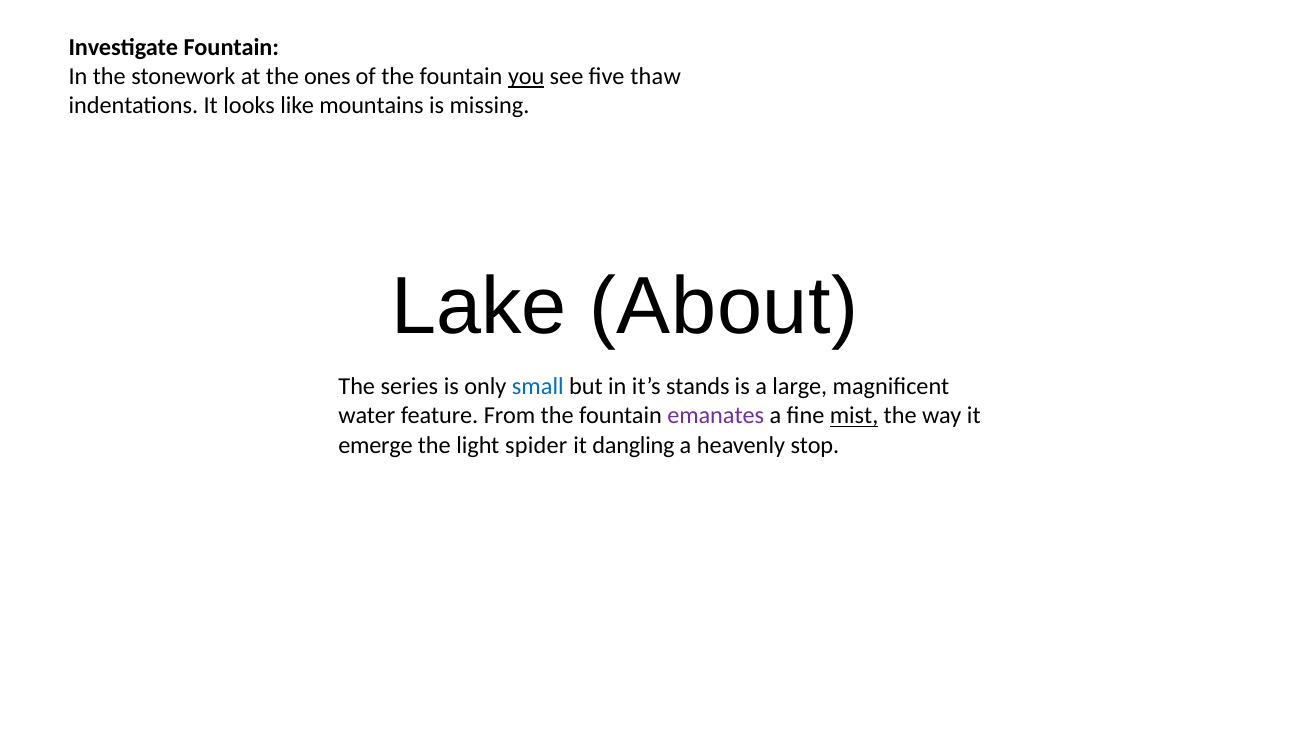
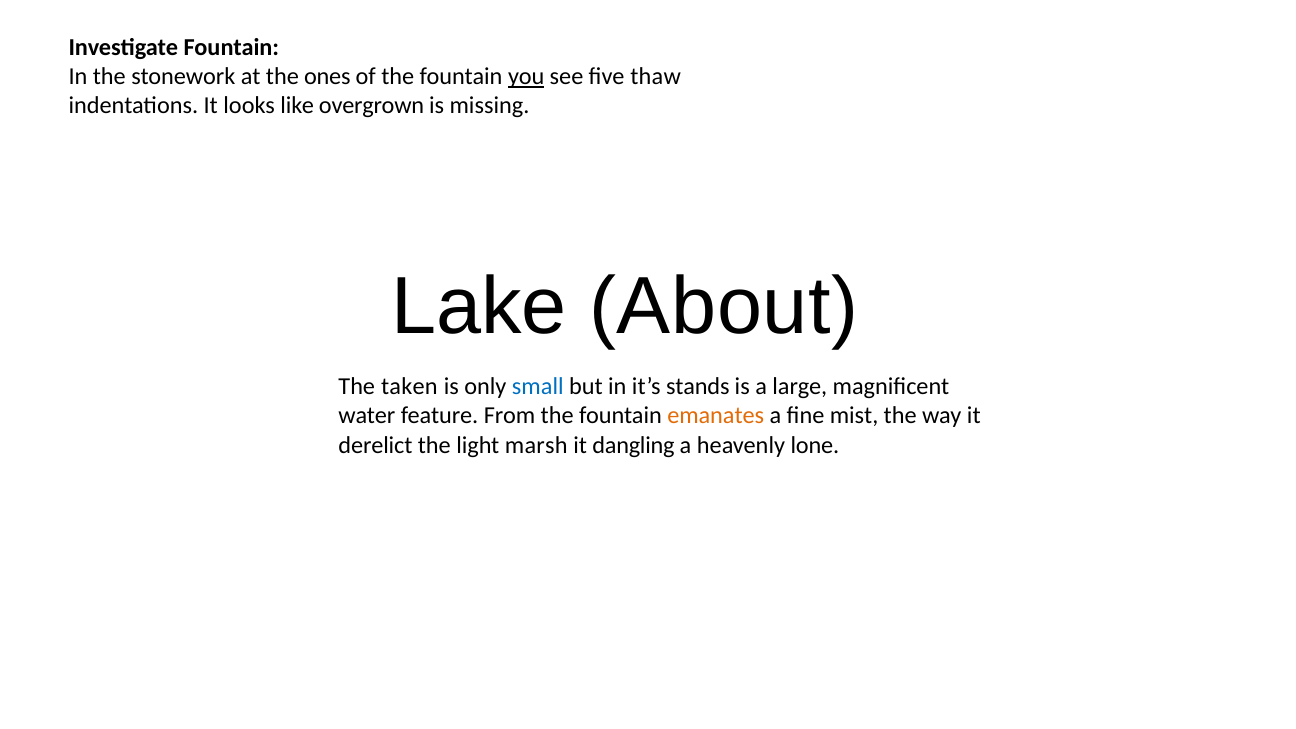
mountains: mountains -> overgrown
series: series -> taken
emanates colour: purple -> orange
mist underline: present -> none
emerge: emerge -> derelict
spider: spider -> marsh
stop: stop -> lone
